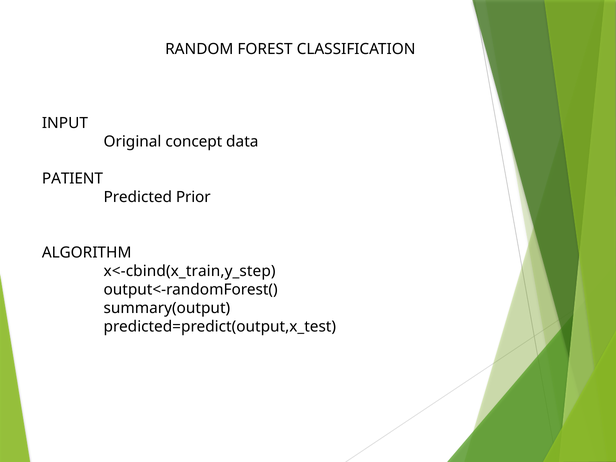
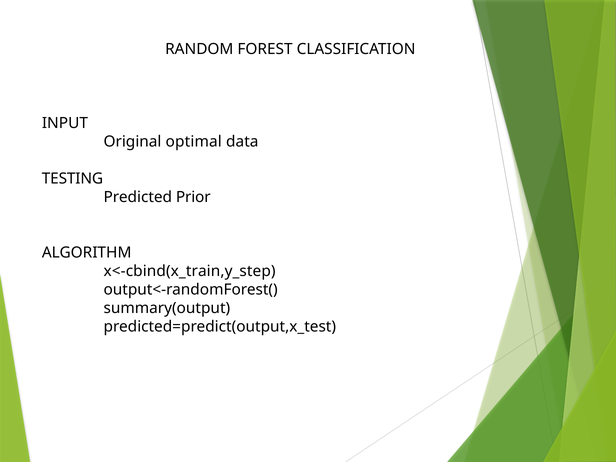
concept: concept -> optimal
PATIENT: PATIENT -> TESTING
